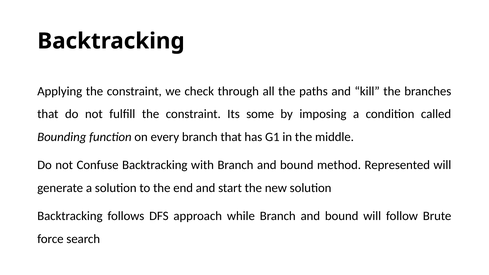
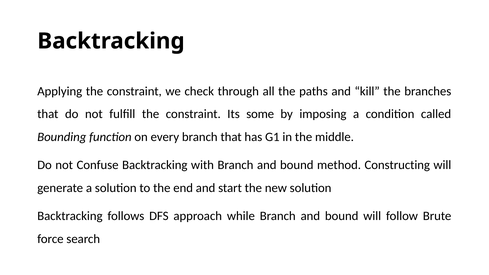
Represented: Represented -> Constructing
